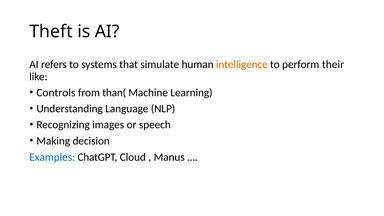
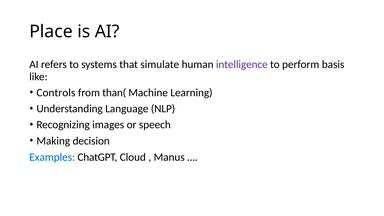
Theft: Theft -> Place
intelligence colour: orange -> purple
their: their -> basis
